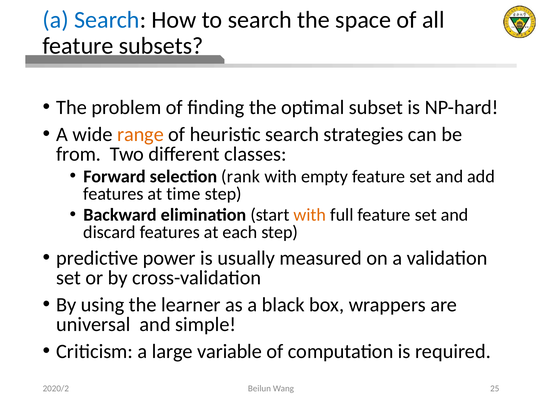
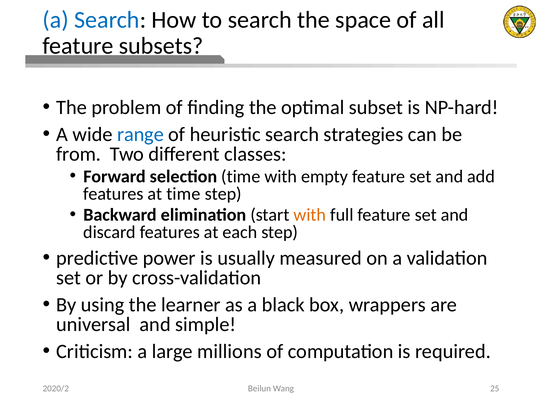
range colour: orange -> blue
selection rank: rank -> time
variable: variable -> millions
